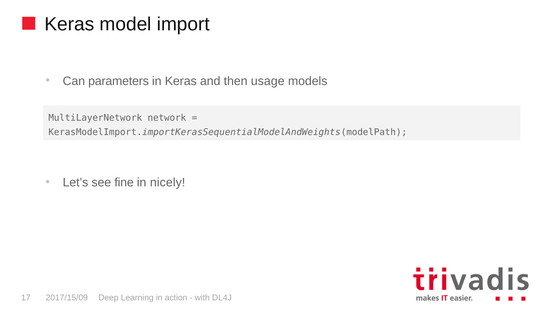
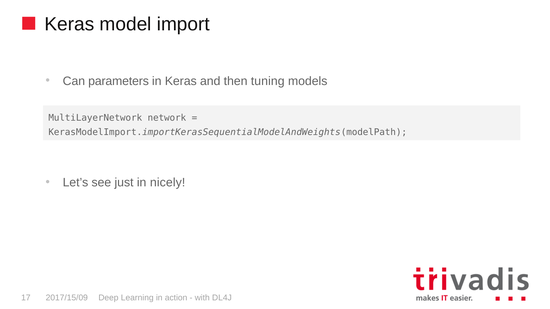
usage: usage -> tuning
fine: fine -> just
